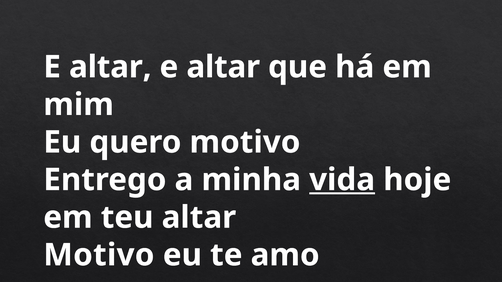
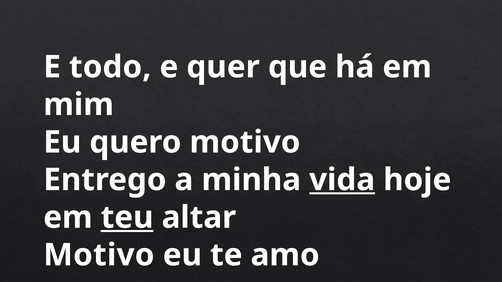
altar at (110, 67): altar -> todo
altar at (223, 67): altar -> quer
teu underline: none -> present
